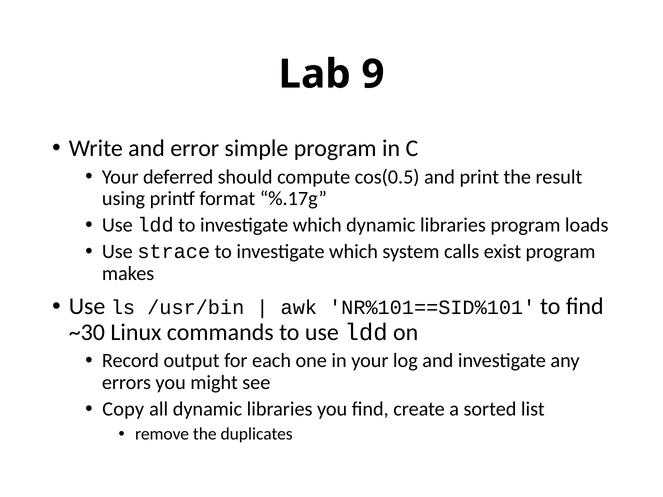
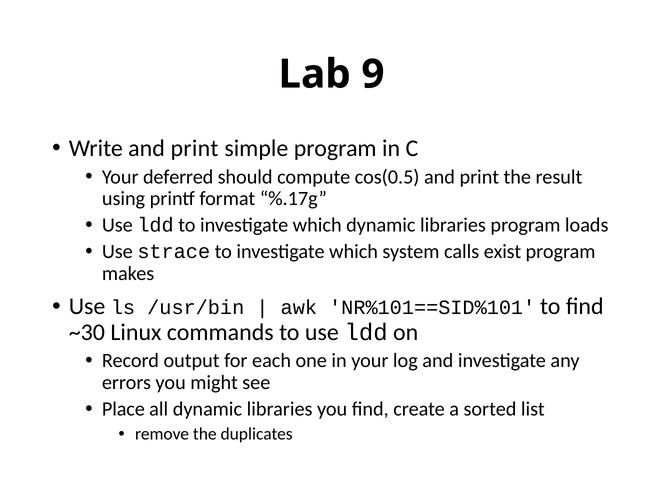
Write and error: error -> print
Copy: Copy -> Place
